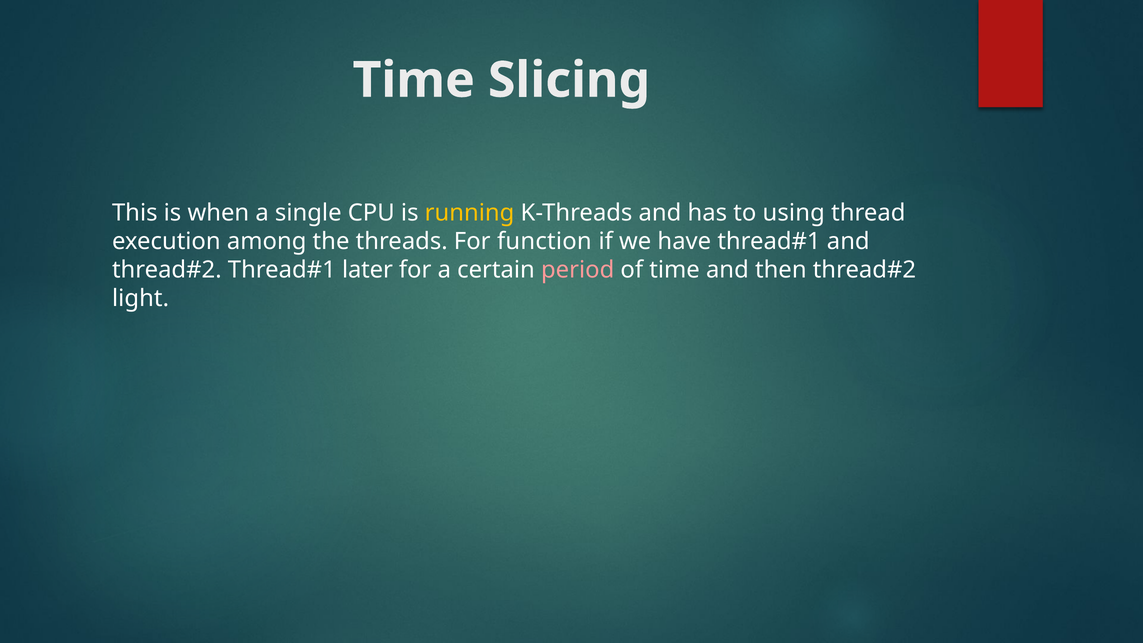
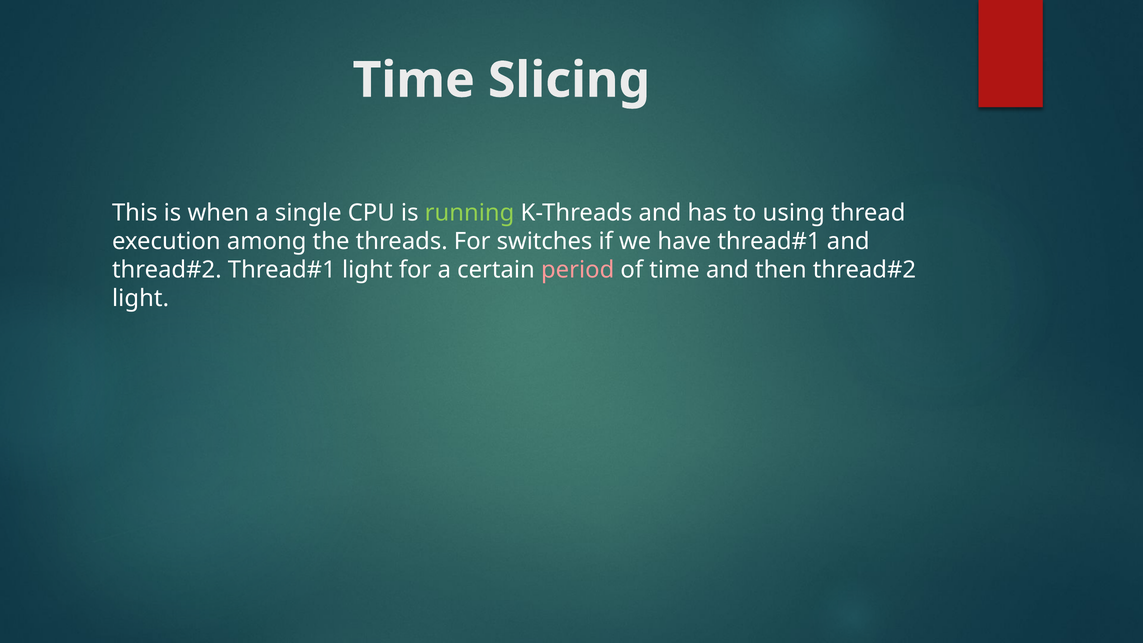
running colour: yellow -> light green
function: function -> switches
later at (367, 270): later -> light
